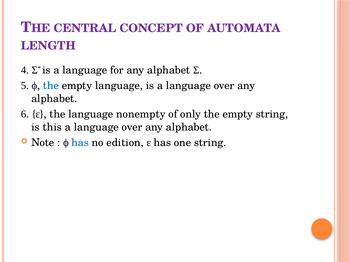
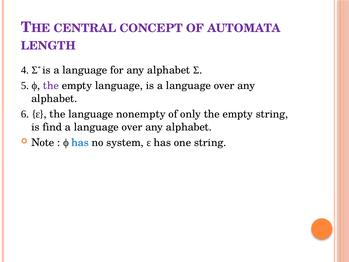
the at (51, 86) colour: blue -> purple
this: this -> find
edition: edition -> system
